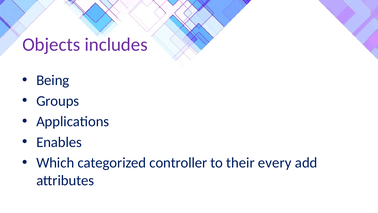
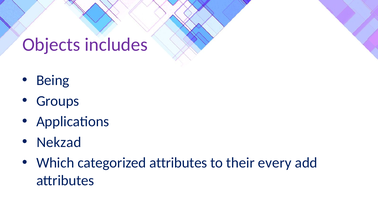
Enables: Enables -> Nekzad
categorized controller: controller -> attributes
